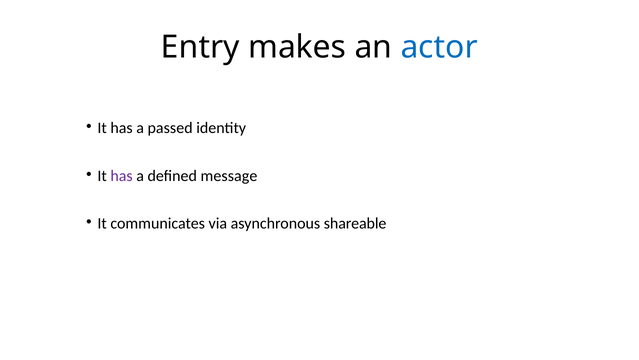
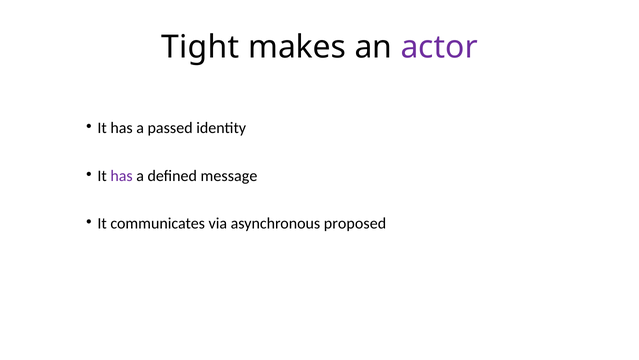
Entry: Entry -> Tight
actor colour: blue -> purple
shareable: shareable -> proposed
